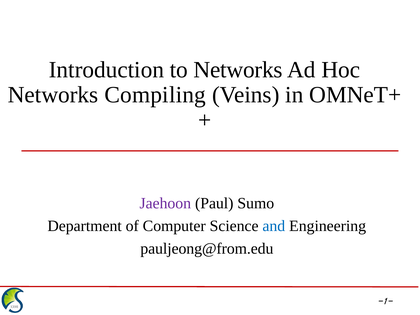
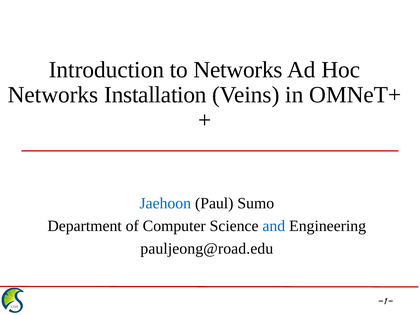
Compiling: Compiling -> Installation
Jaehoon colour: purple -> blue
pauljeong@from.edu: pauljeong@from.edu -> pauljeong@road.edu
